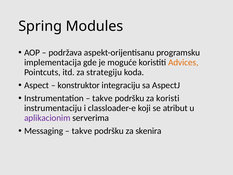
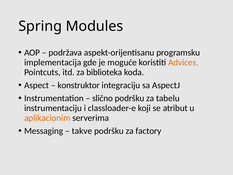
strategiju: strategiju -> biblioteka
takve at (102, 98): takve -> slično
koristi: koristi -> tabelu
aplikacionim colour: purple -> orange
skenira: skenira -> factory
